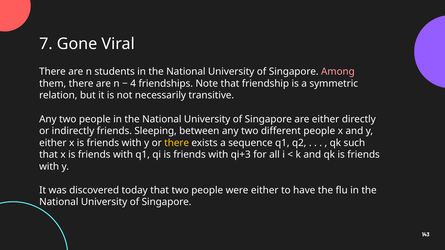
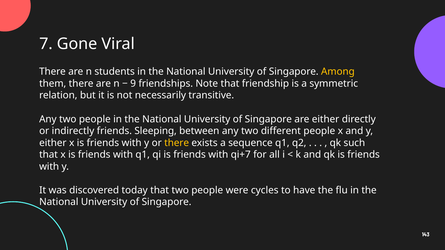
Among colour: pink -> yellow
4: 4 -> 9
qi+3: qi+3 -> qi+7
were either: either -> cycles
